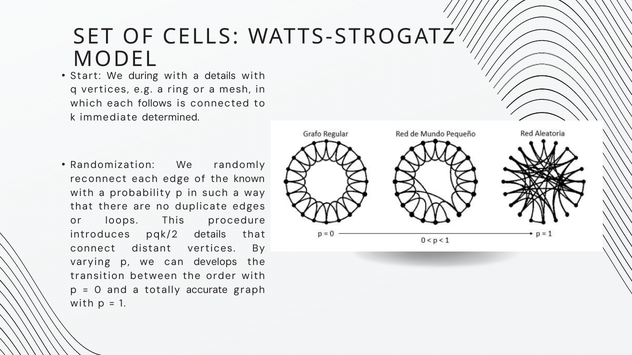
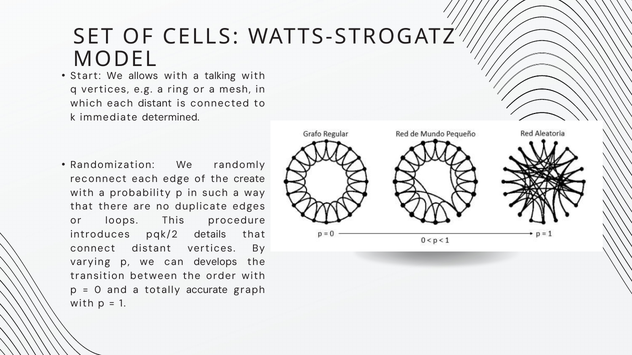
during: during -> allows
a details: details -> talking
each follows: follows -> distant
known: known -> create
